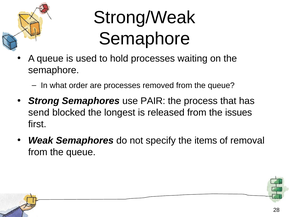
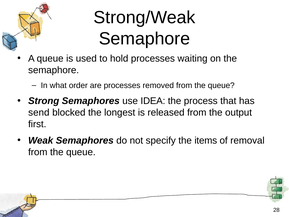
PAIR: PAIR -> IDEA
issues: issues -> output
